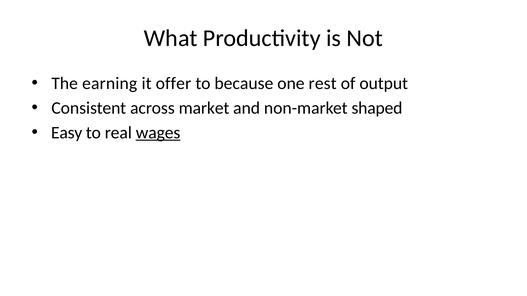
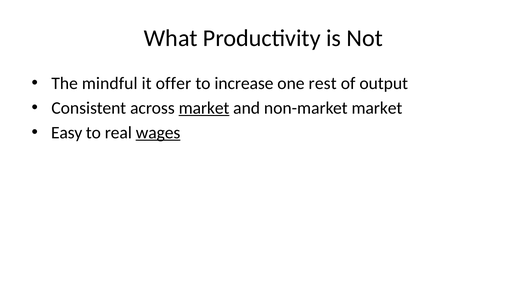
earning: earning -> mindful
because: because -> increase
market at (204, 108) underline: none -> present
non-market shaped: shaped -> market
